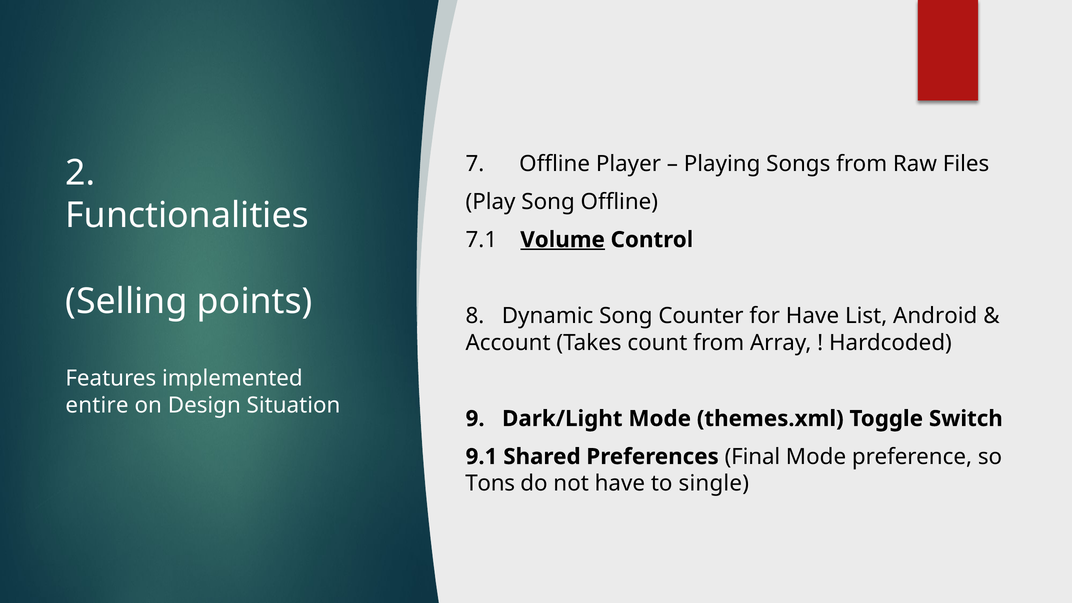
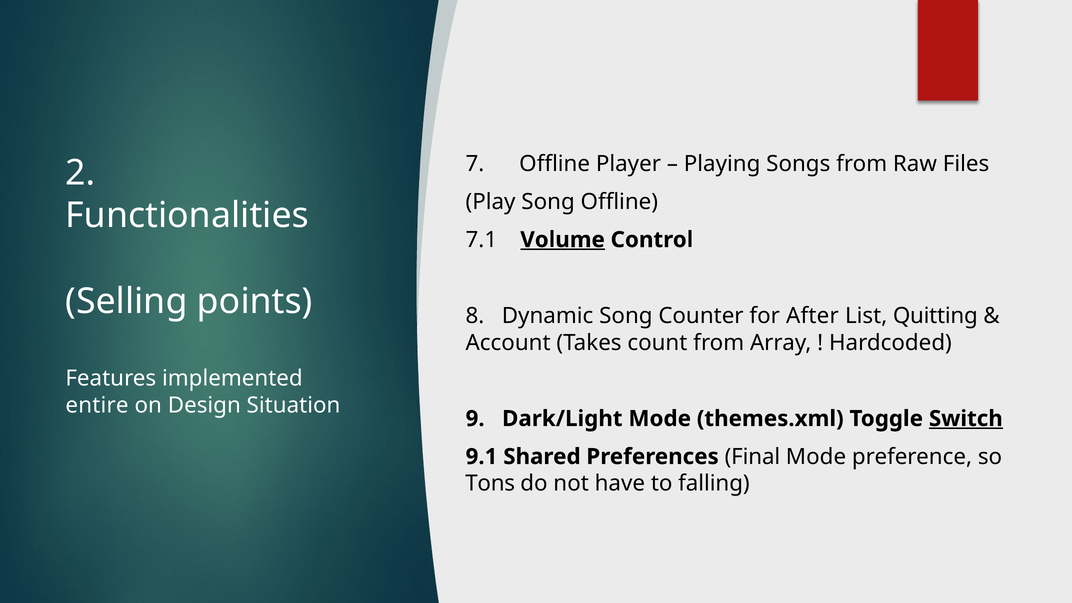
for Have: Have -> After
Android: Android -> Quitting
Switch underline: none -> present
single: single -> falling
